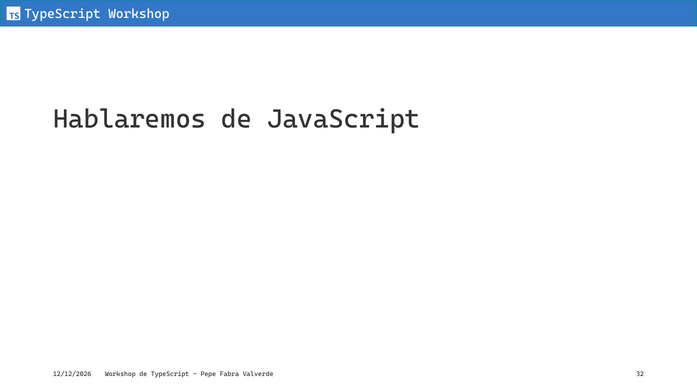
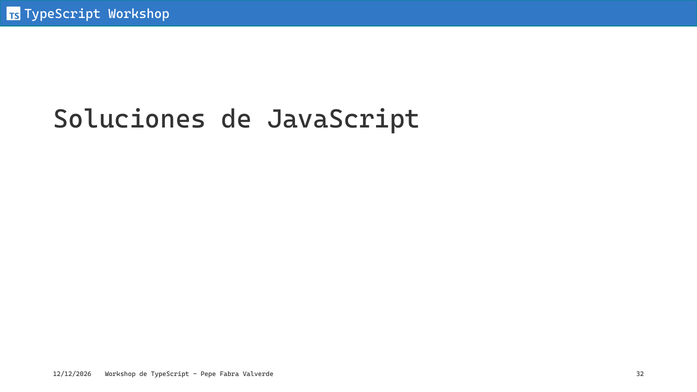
Hablaremos: Hablaremos -> Soluciones
